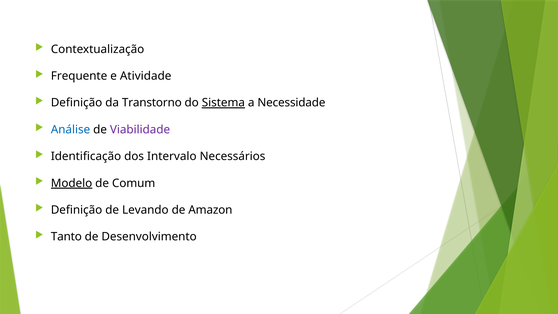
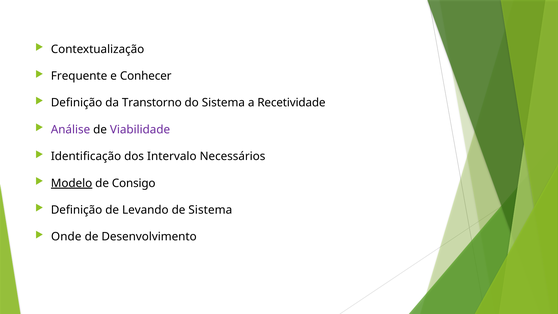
Atividade: Atividade -> Conhecer
Sistema at (223, 103) underline: present -> none
Necessidade: Necessidade -> Recetividade
Análise colour: blue -> purple
Comum: Comum -> Consigo
de Amazon: Amazon -> Sistema
Tanto: Tanto -> Onde
